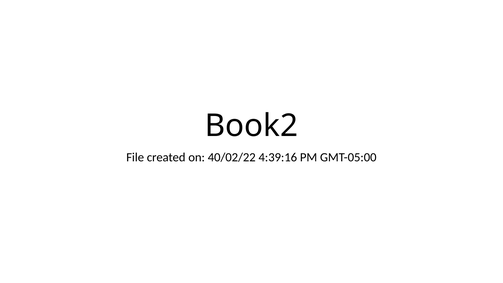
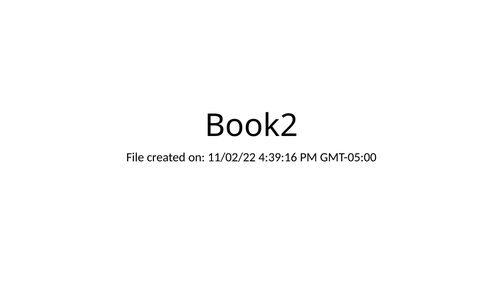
40/02/22: 40/02/22 -> 11/02/22
